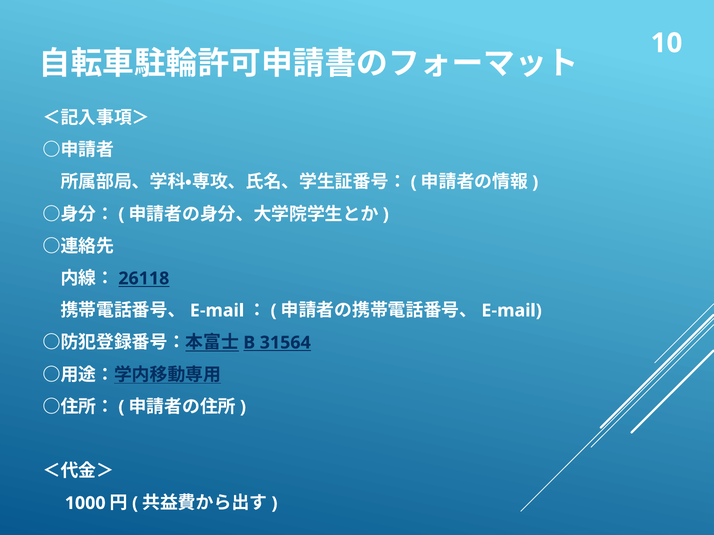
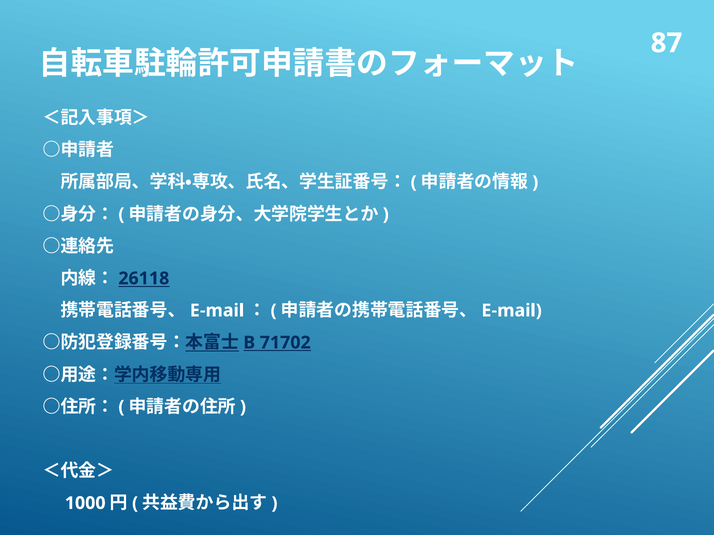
10: 10 -> 87
31564: 31564 -> 71702
